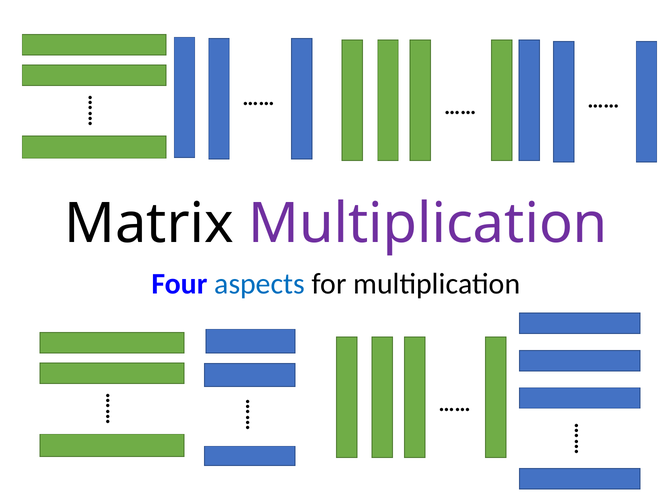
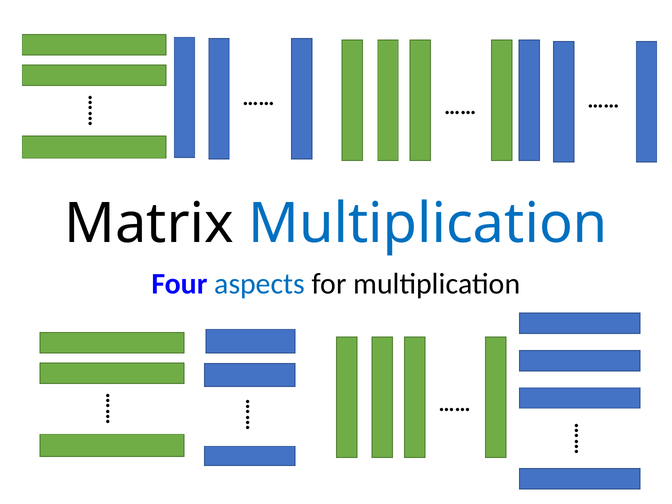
Multiplication at (428, 224) colour: purple -> blue
